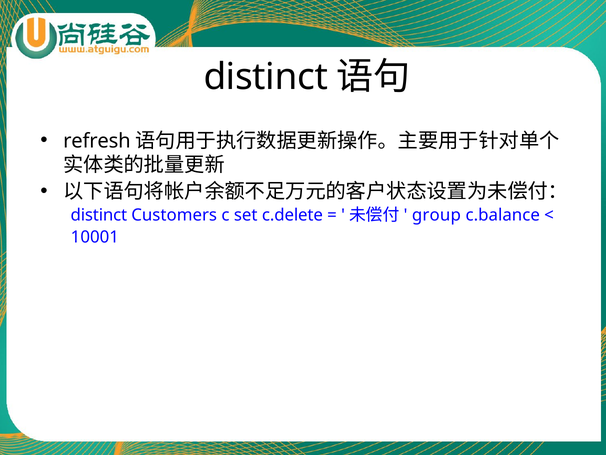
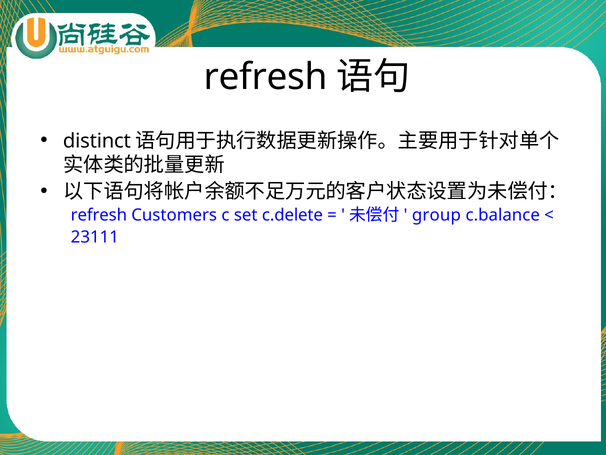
distinct at (266, 77): distinct -> refresh
refresh: refresh -> distinct
distinct at (99, 215): distinct -> refresh
10001: 10001 -> 23111
